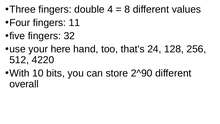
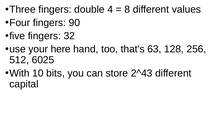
11: 11 -> 90
24: 24 -> 63
4220: 4220 -> 6025
2^90: 2^90 -> 2^43
overall: overall -> capital
